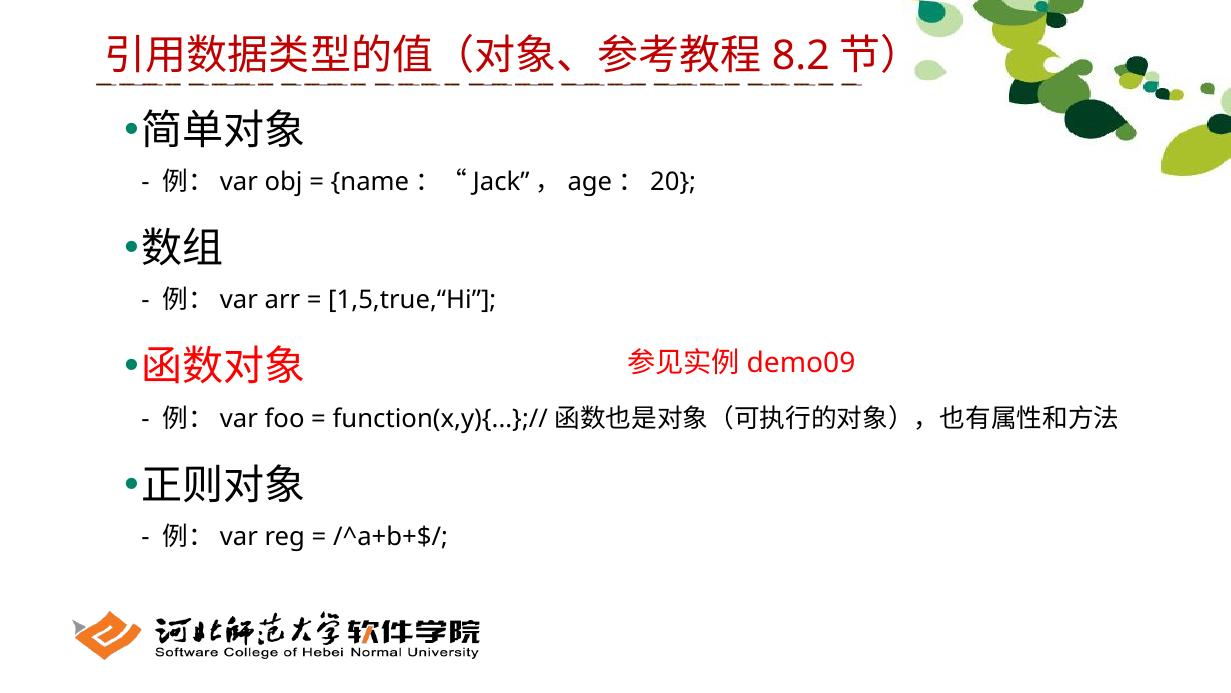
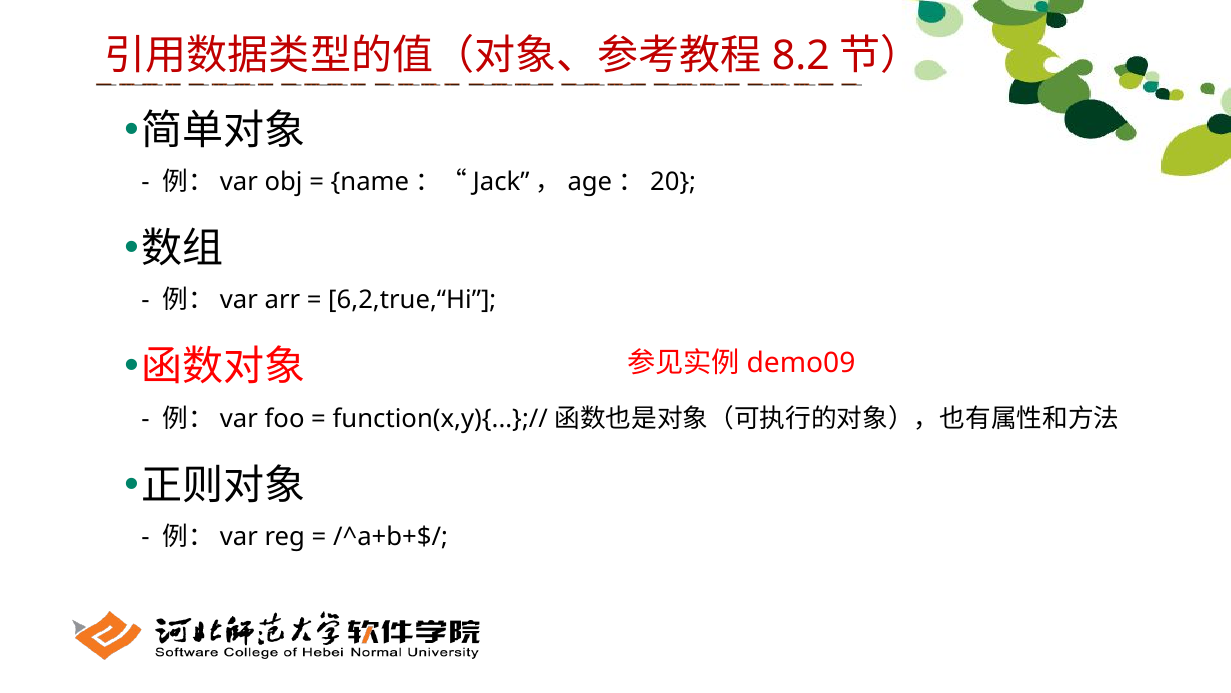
1,5,true,“Hi: 1,5,true,“Hi -> 6,2,true,“Hi
